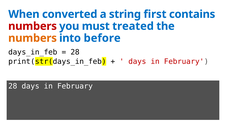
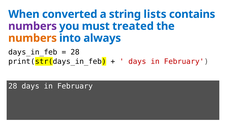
first: first -> lists
numbers at (33, 26) colour: red -> purple
before: before -> always
